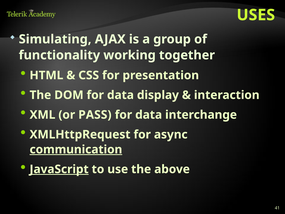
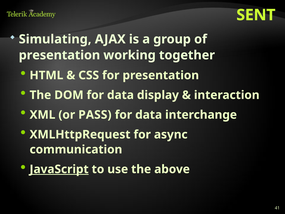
USES: USES -> SENT
functionality at (59, 55): functionality -> presentation
communication underline: present -> none
